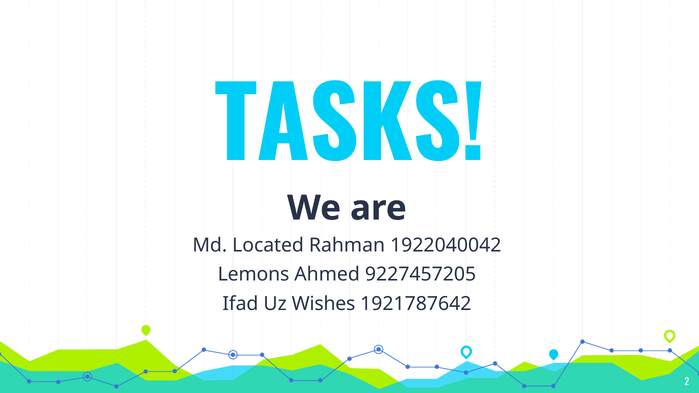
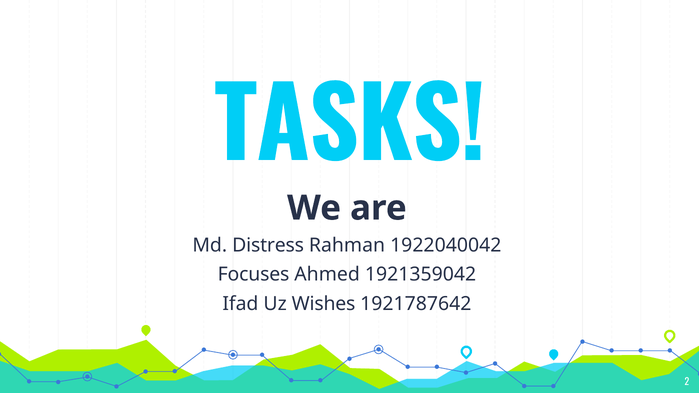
Located: Located -> Distress
Lemons: Lemons -> Focuses
9227457205: 9227457205 -> 1921359042
